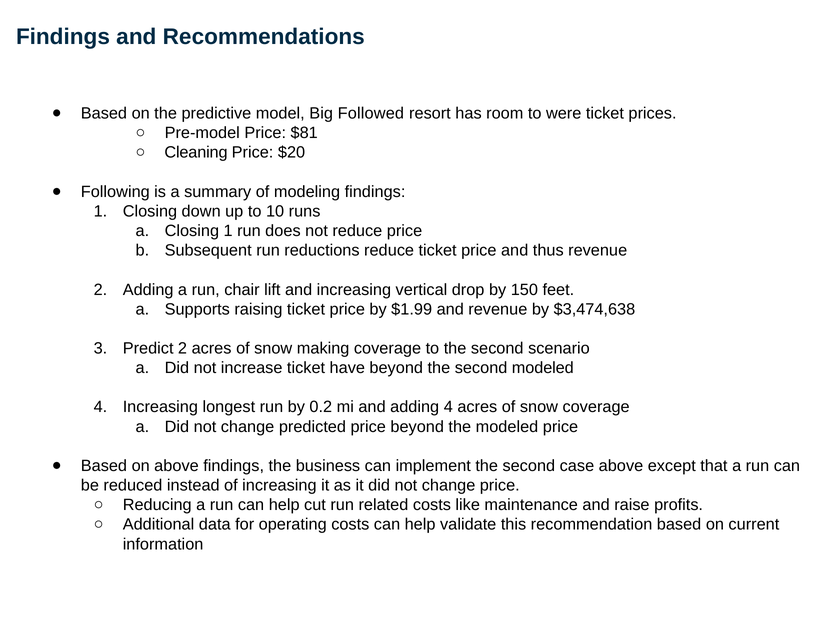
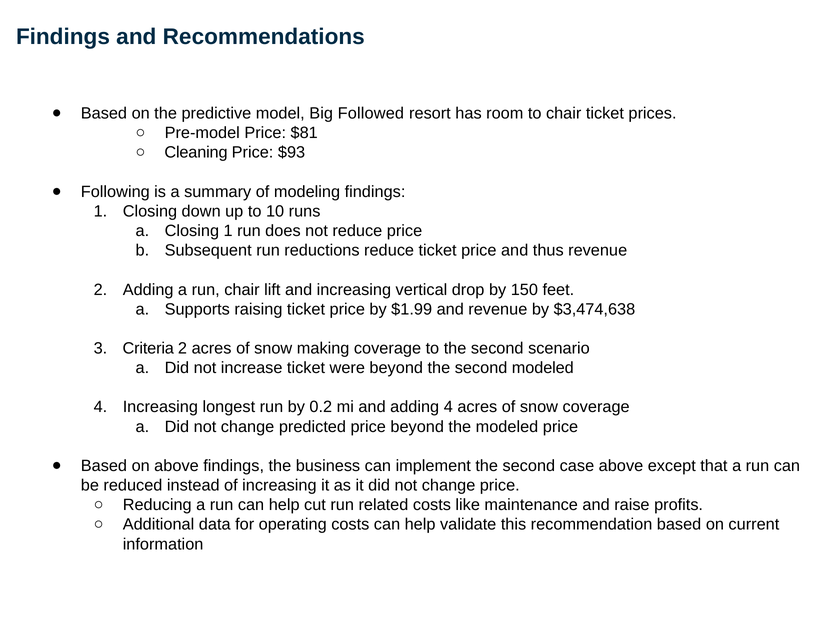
to were: were -> chair
$20: $20 -> $93
Predict: Predict -> Criteria
have: have -> were
